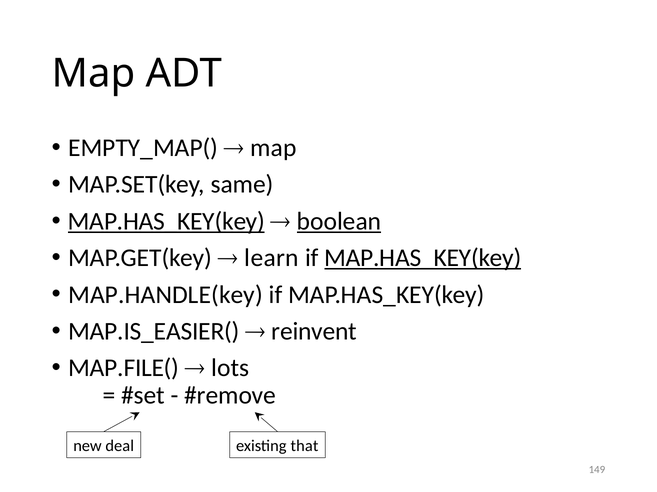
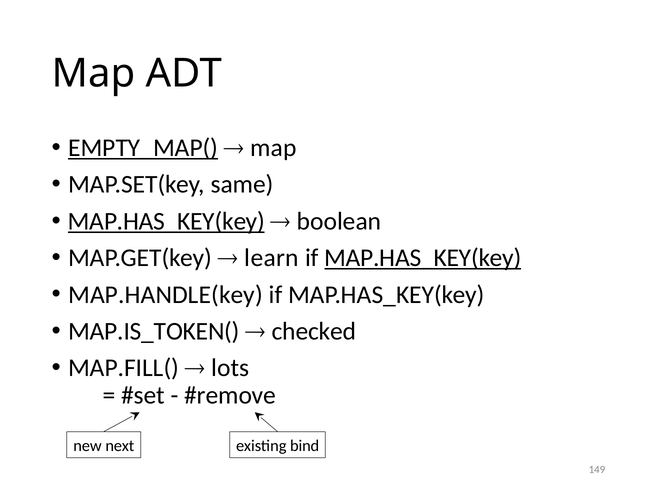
EMPTY_MAP( underline: none -> present
boolean underline: present -> none
MAP.IS_EASIER(: MAP.IS_EASIER( -> MAP.IS_TOKEN(
reinvent: reinvent -> checked
MAP.FILE(: MAP.FILE( -> MAP.FILL(
deal: deal -> next
that: that -> bind
